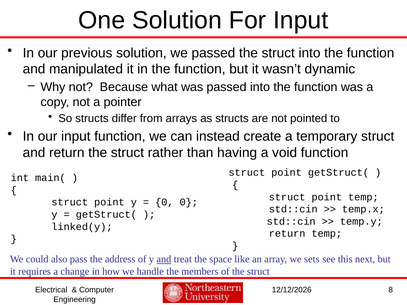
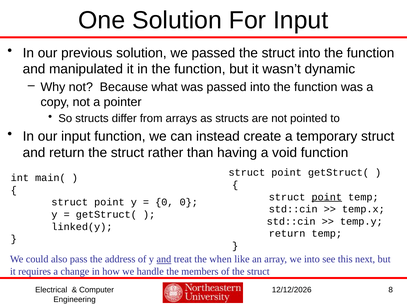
point at (327, 197) underline: none -> present
space: space -> when
we sets: sets -> into
